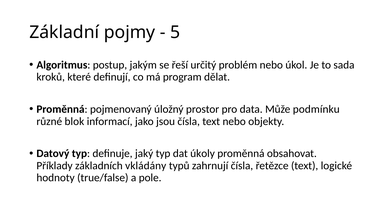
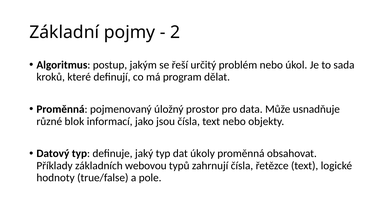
5: 5 -> 2
podmínku: podmínku -> usnadňuje
vkládány: vkládány -> webovou
